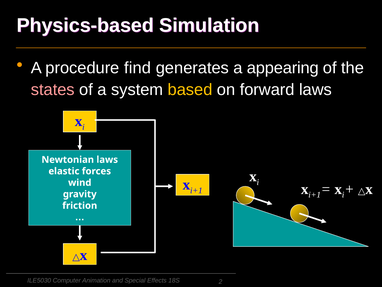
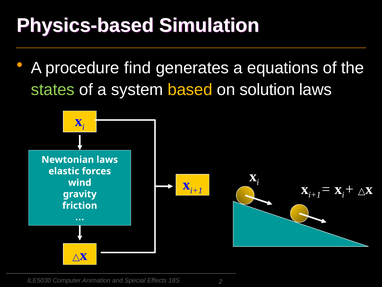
appearing: appearing -> equations
states colour: pink -> light green
forward: forward -> solution
